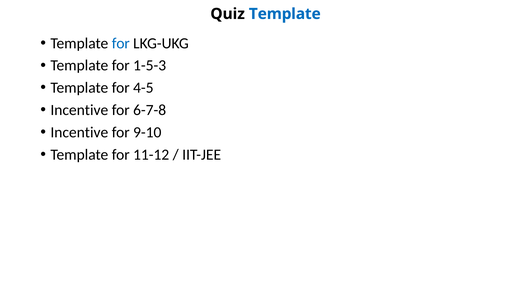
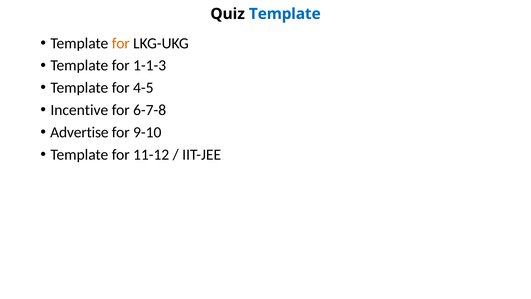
for at (121, 43) colour: blue -> orange
1-5-3: 1-5-3 -> 1-1-3
Incentive at (79, 132): Incentive -> Advertise
